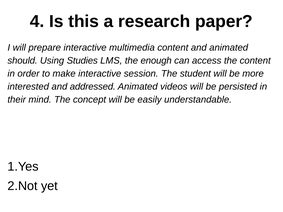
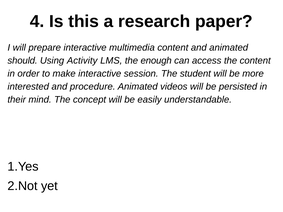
Studies: Studies -> Activity
addressed: addressed -> procedure
